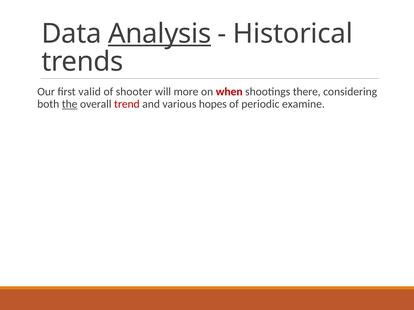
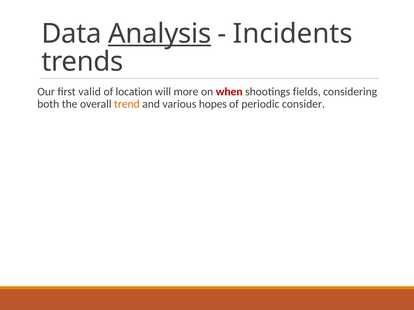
Historical: Historical -> Incidents
shooter: shooter -> location
there: there -> fields
the underline: present -> none
trend colour: red -> orange
examine: examine -> consider
